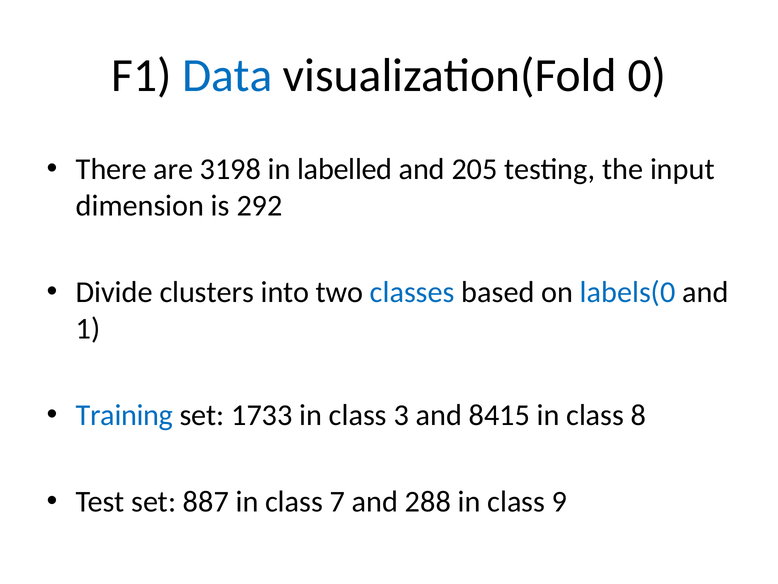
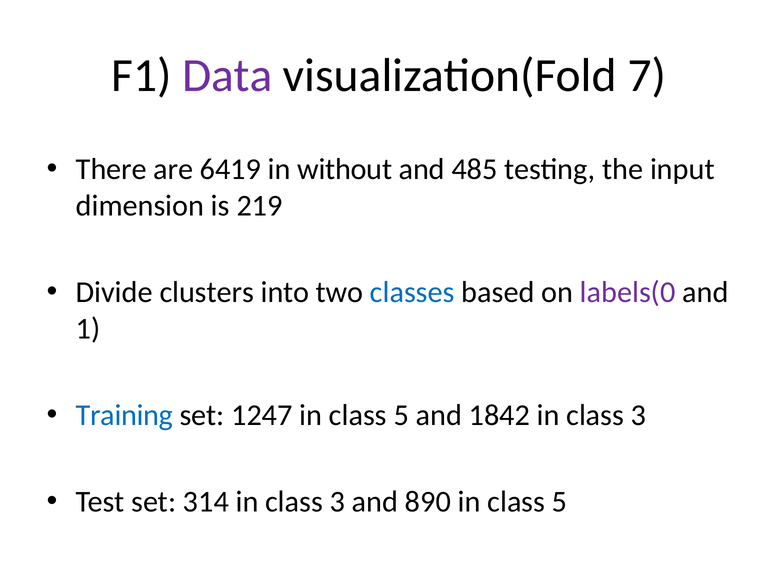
Data colour: blue -> purple
0: 0 -> 7
3198: 3198 -> 6419
labelled: labelled -> without
205: 205 -> 485
292: 292 -> 219
labels(0 colour: blue -> purple
1733: 1733 -> 1247
3 at (401, 415): 3 -> 5
8415: 8415 -> 1842
8 at (639, 415): 8 -> 3
887: 887 -> 314
7 at (337, 501): 7 -> 3
288: 288 -> 890
9 at (560, 501): 9 -> 5
